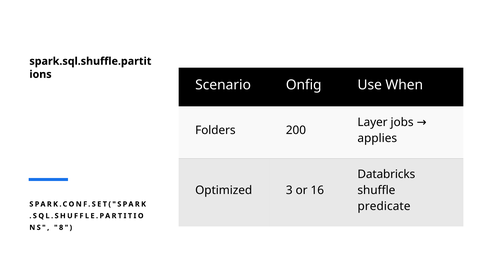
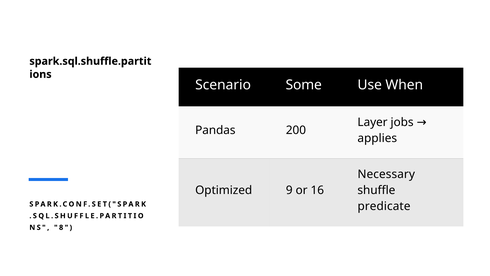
Onfig: Onfig -> Some
Folders: Folders -> Pandas
Databricks: Databricks -> Necessary
3: 3 -> 9
